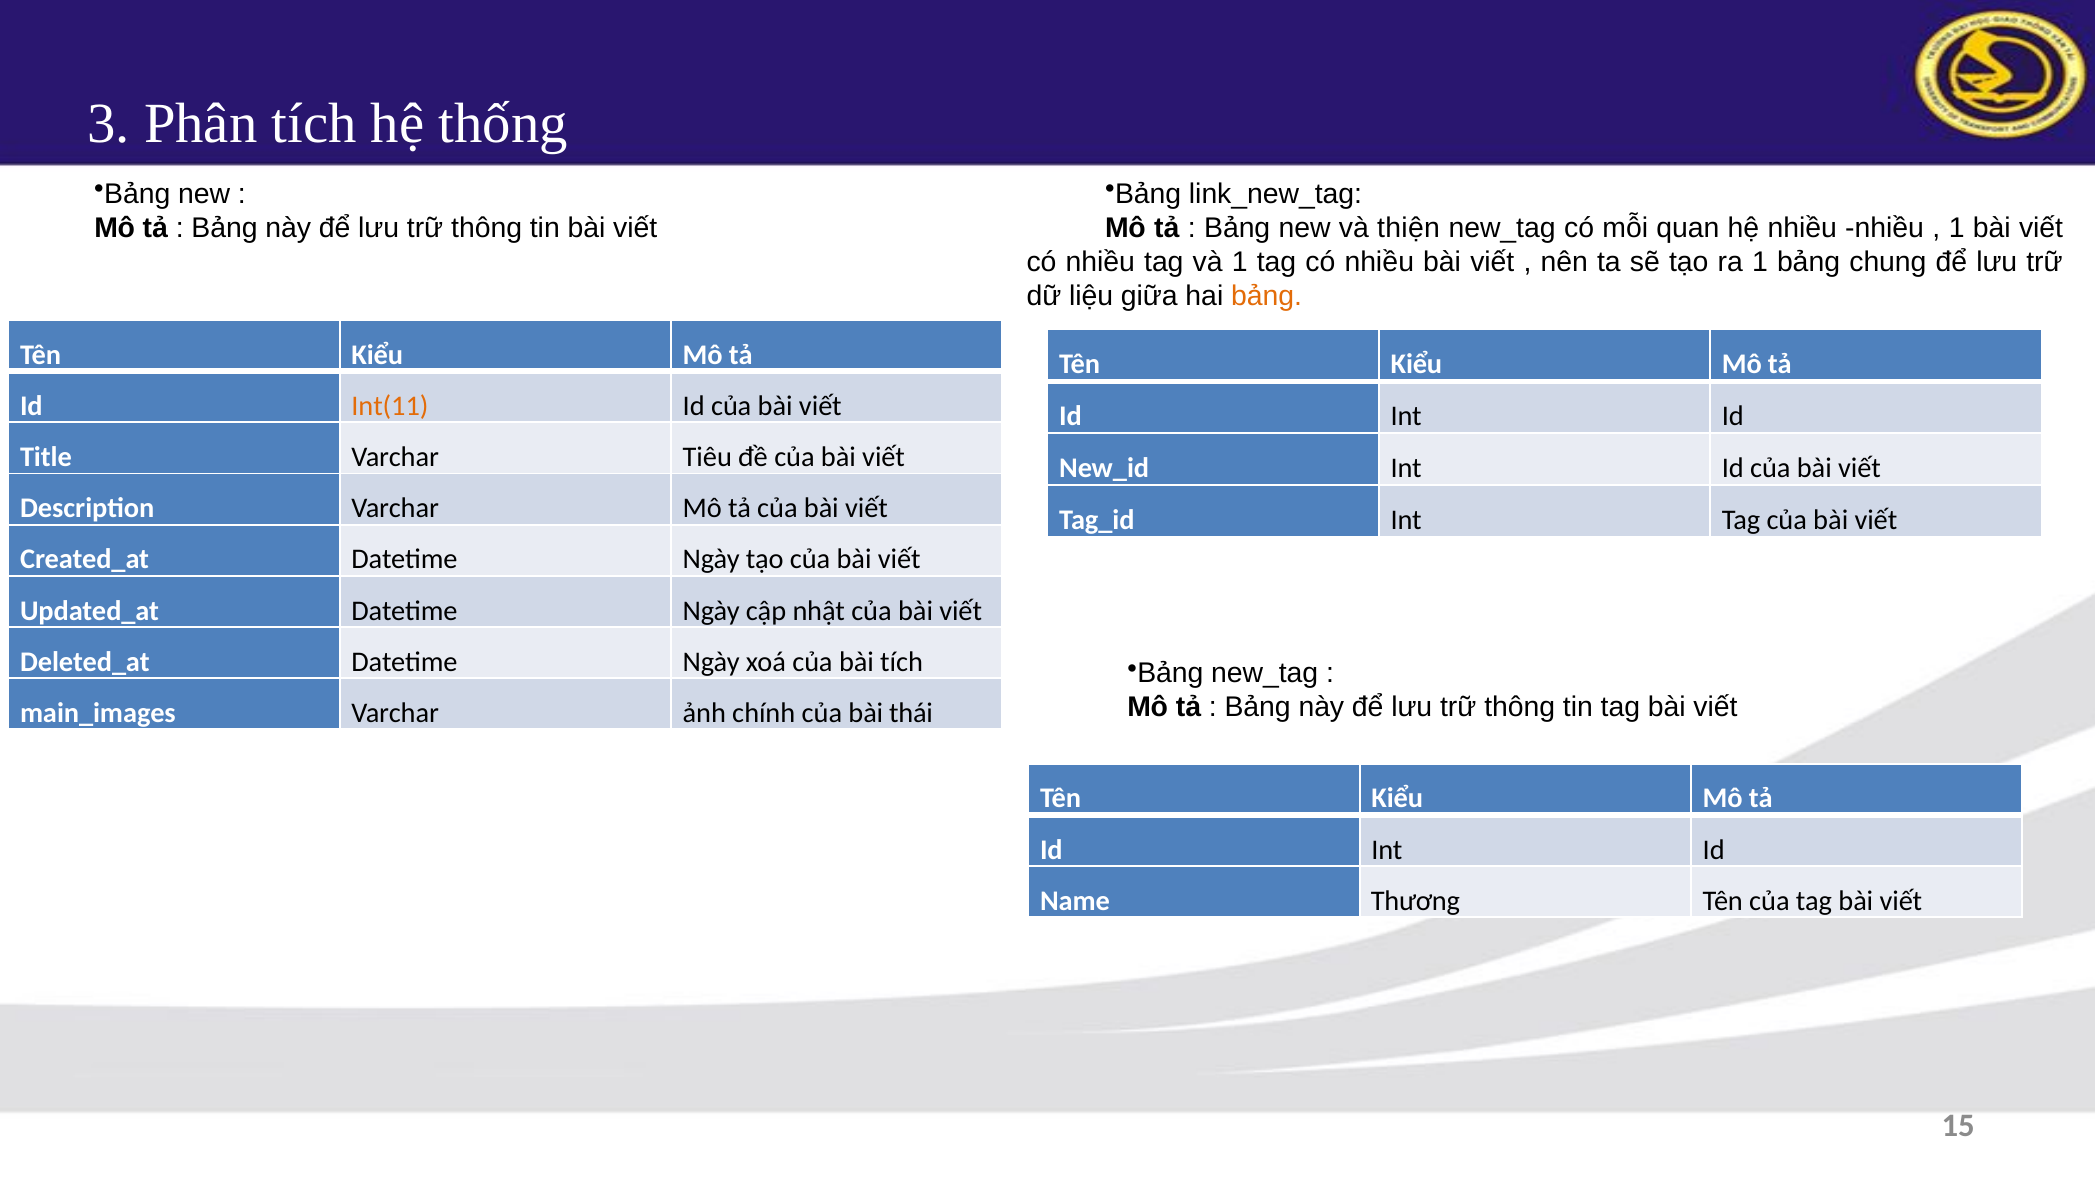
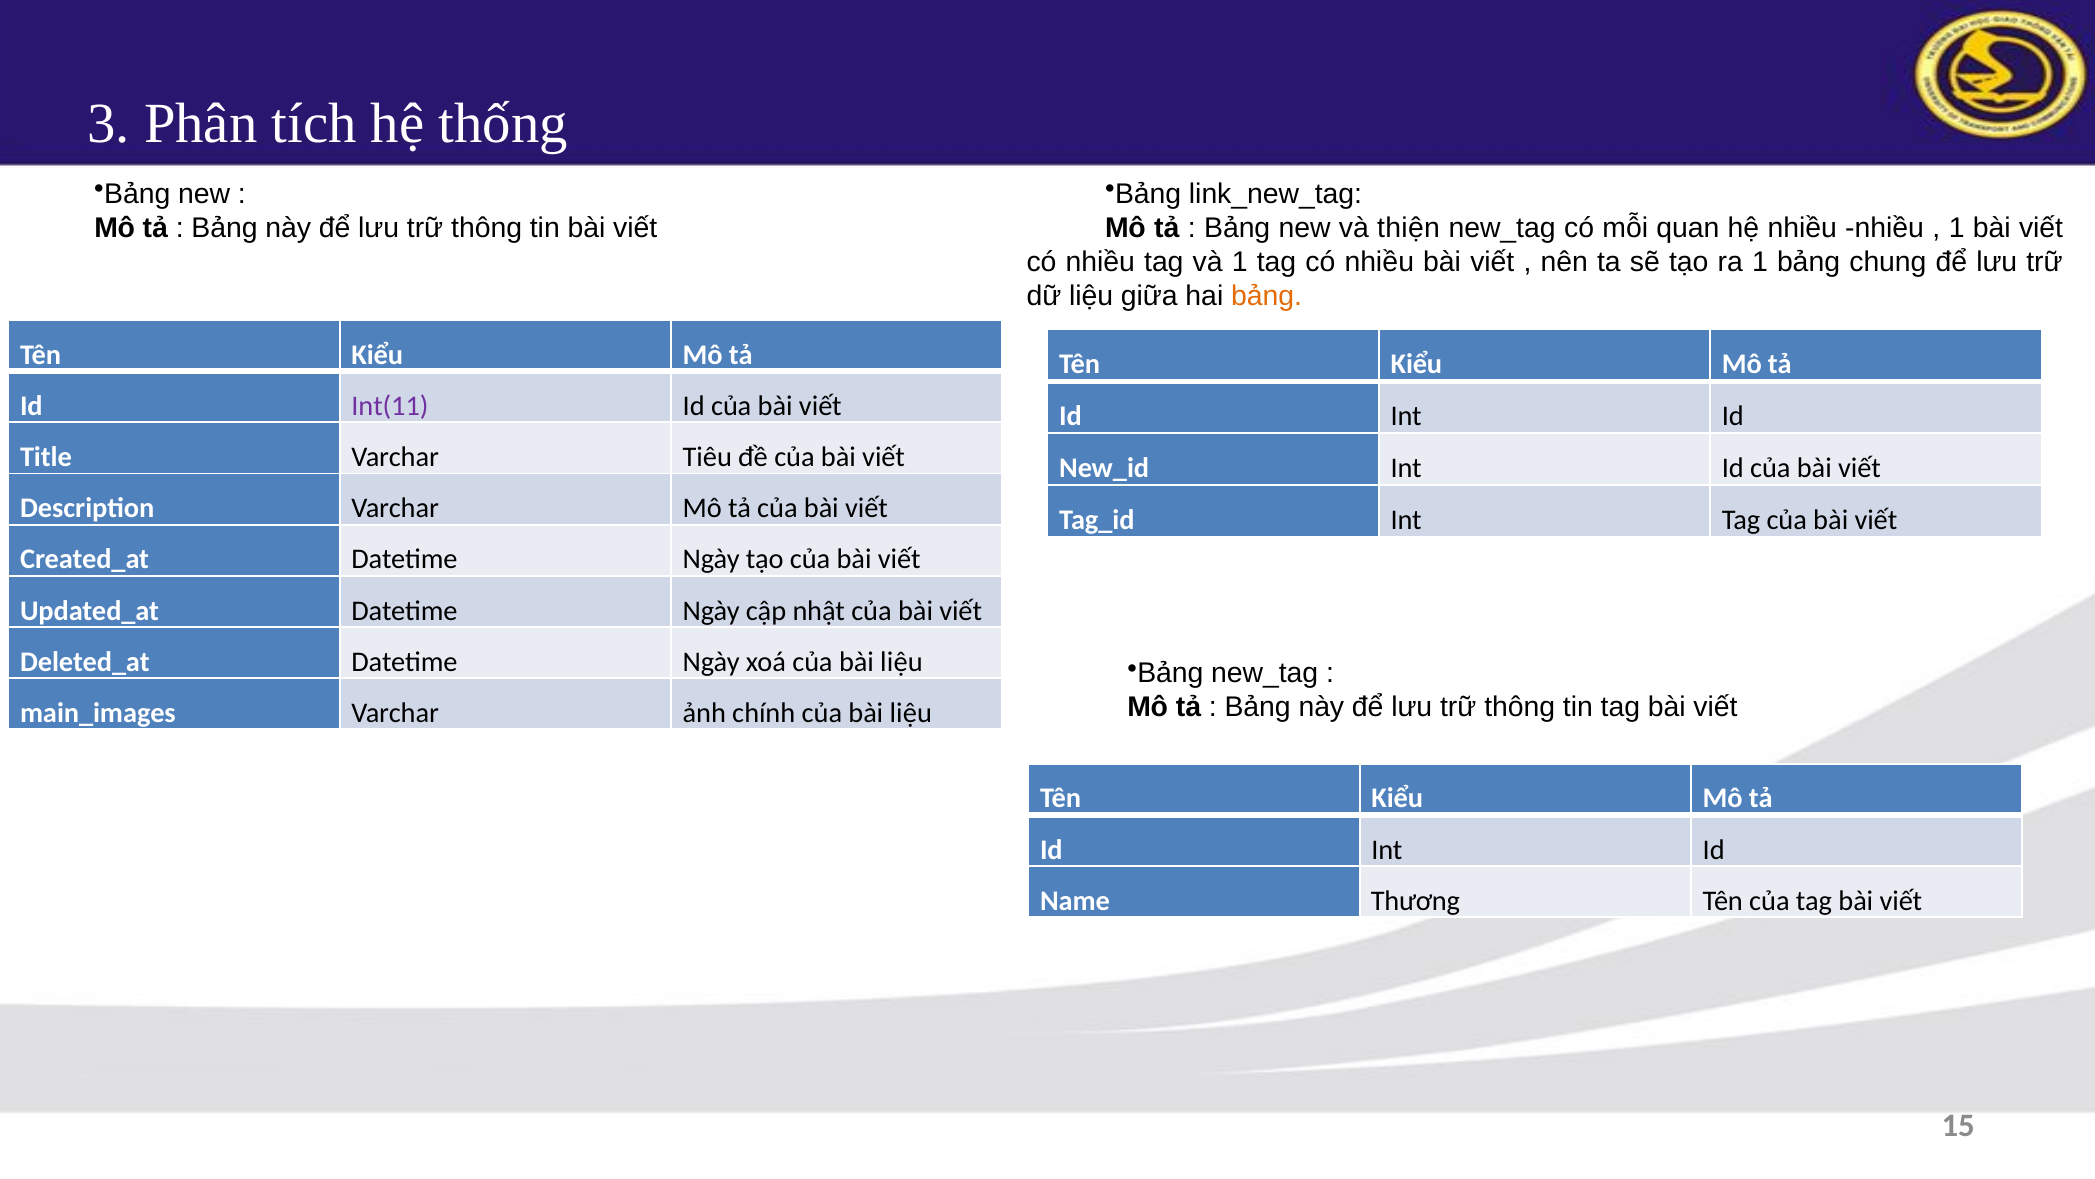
Int(11 colour: orange -> purple
xoá của bài tích: tích -> liệu
chính của bài thái: thái -> liệu
